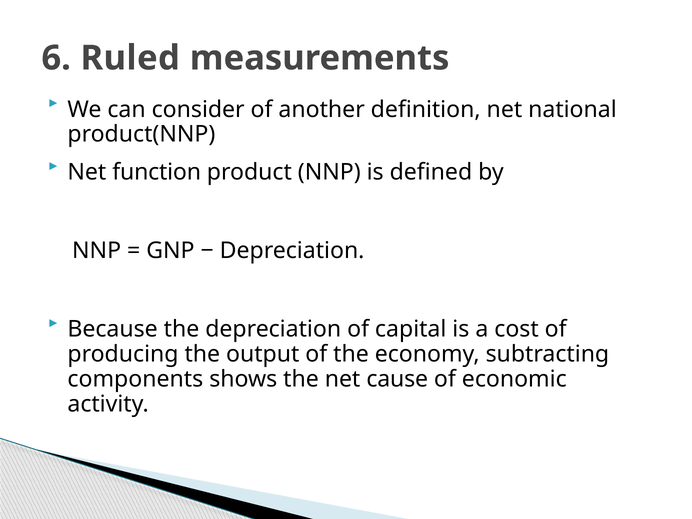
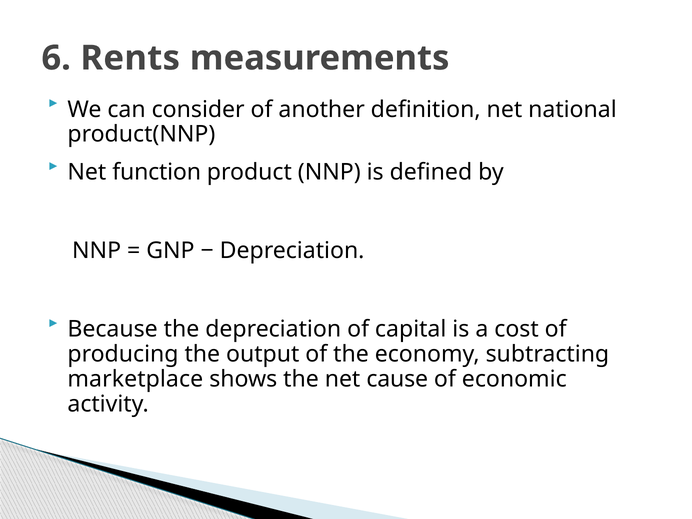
Ruled: Ruled -> Rents
components: components -> marketplace
